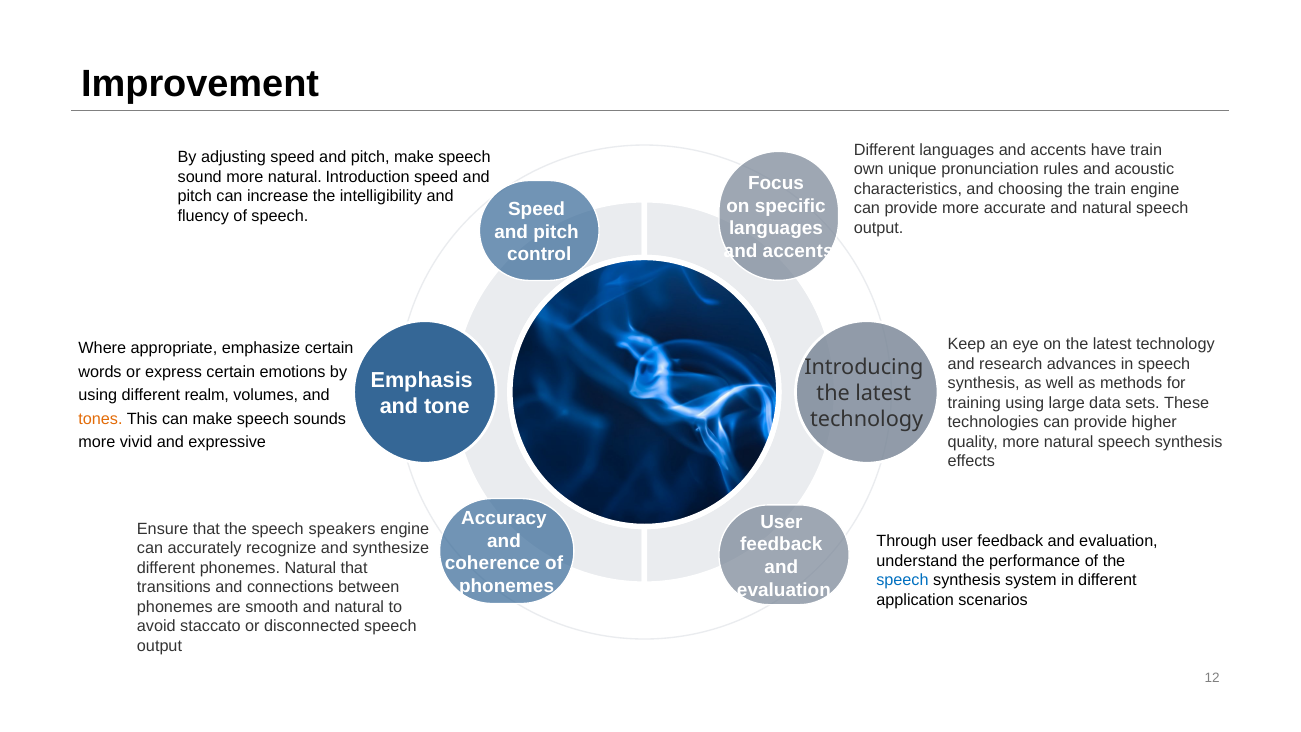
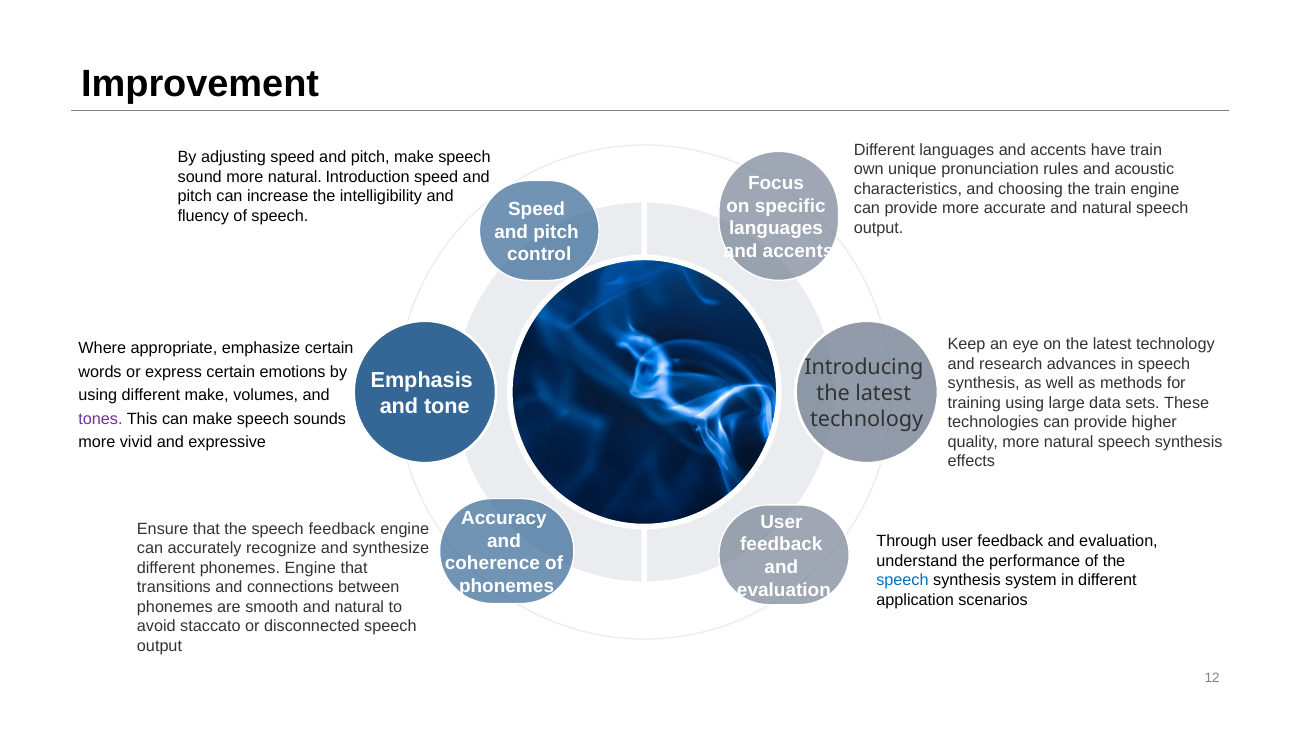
different realm: realm -> make
tones colour: orange -> purple
speech speakers: speakers -> feedback
phonemes Natural: Natural -> Engine
